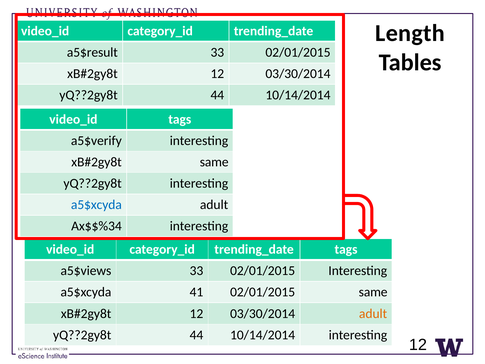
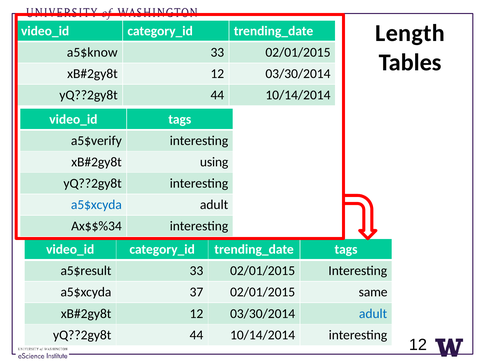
a5$result: a5$result -> a5$know
same at (214, 162): same -> using
a5$views: a5$views -> a5$result
41: 41 -> 37
adult at (373, 313) colour: orange -> blue
